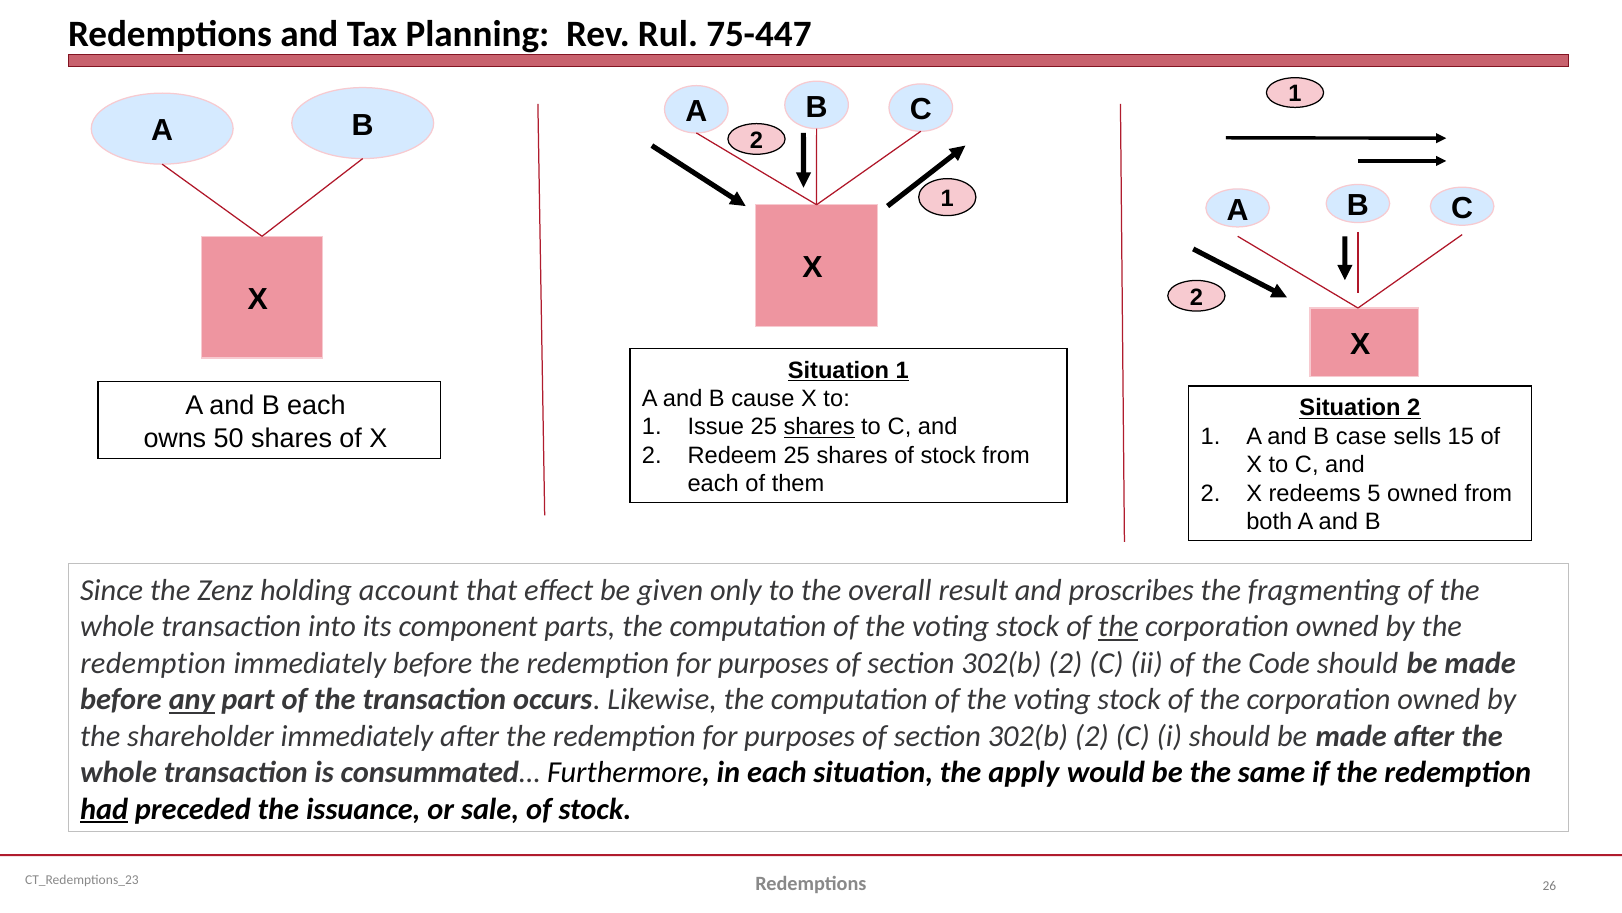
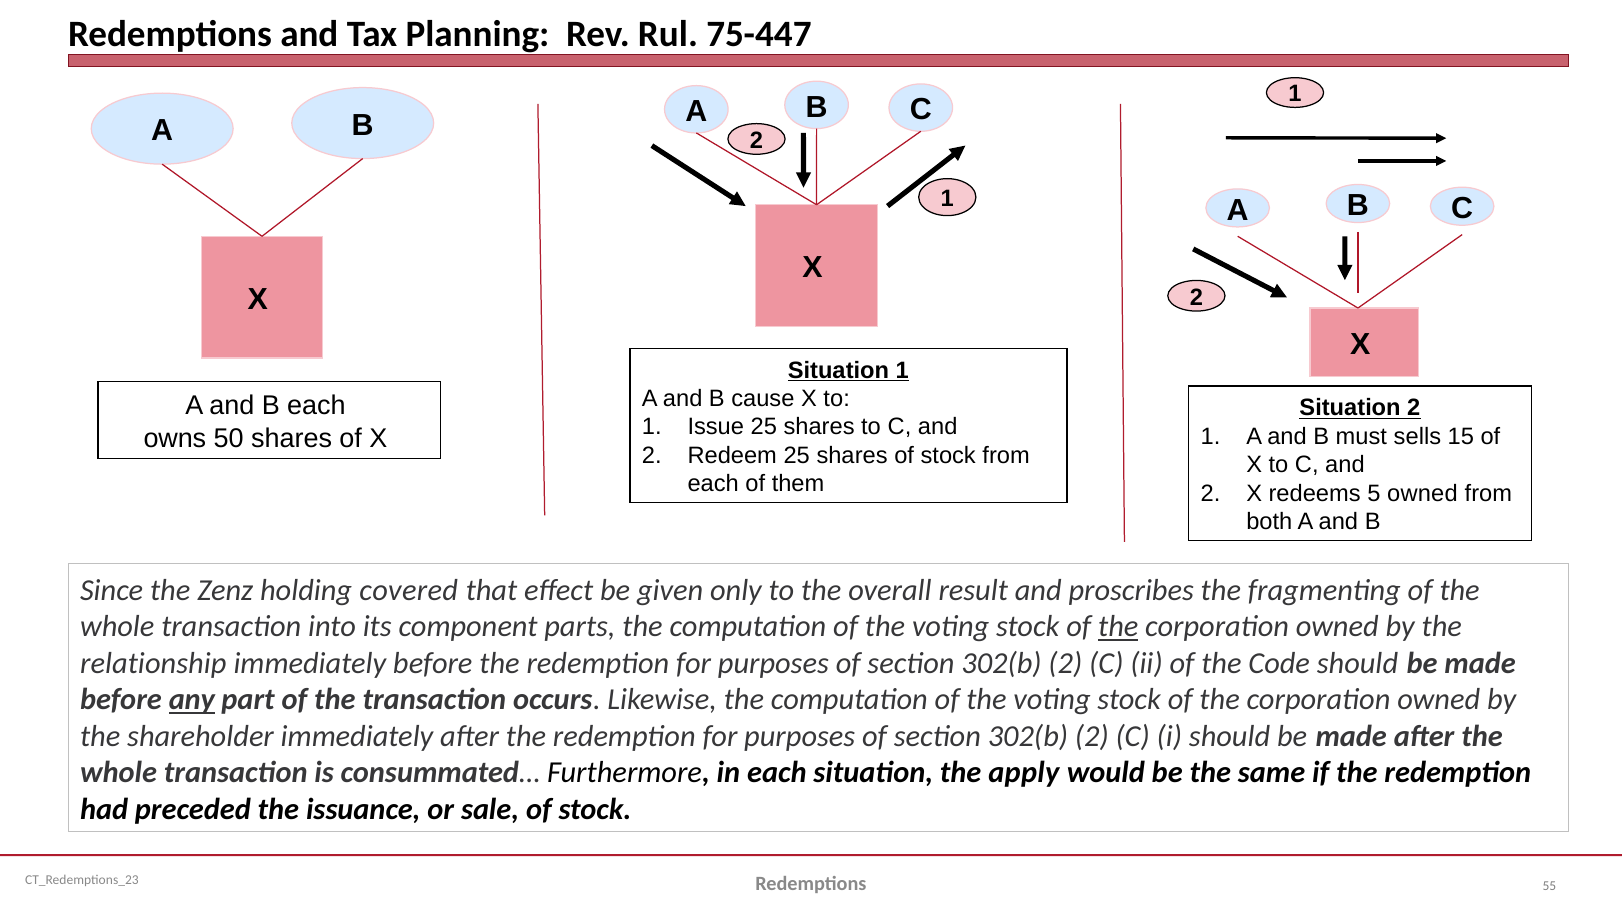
shares at (819, 427) underline: present -> none
case: case -> must
account: account -> covered
redemption at (153, 663): redemption -> relationship
had underline: present -> none
26: 26 -> 55
